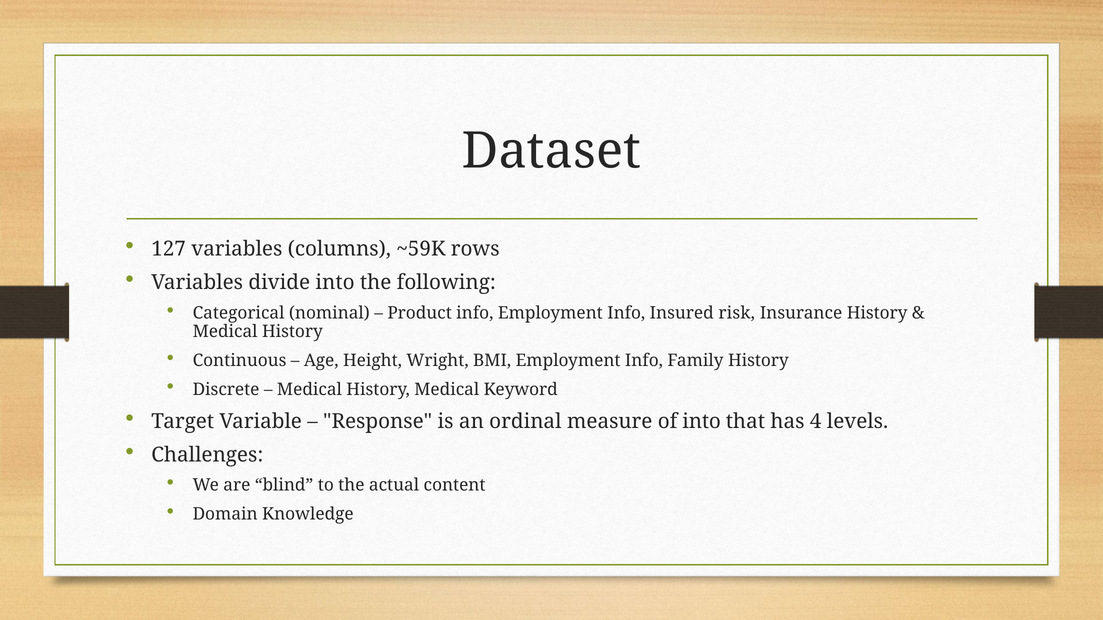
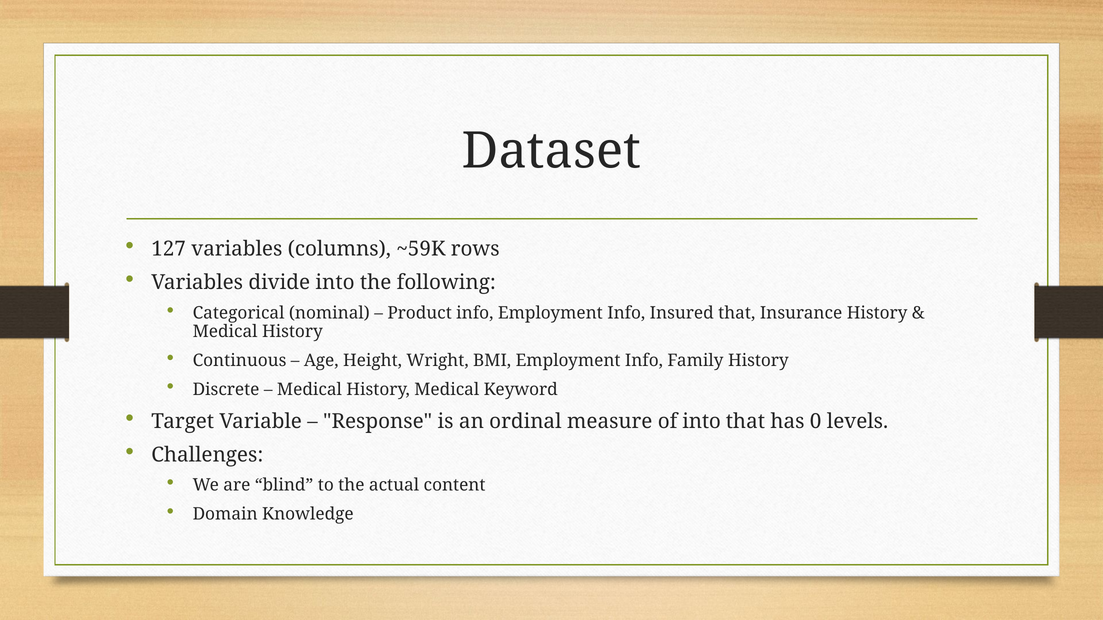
Insured risk: risk -> that
4: 4 -> 0
